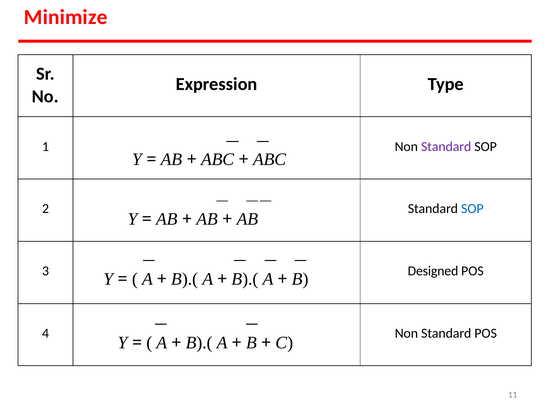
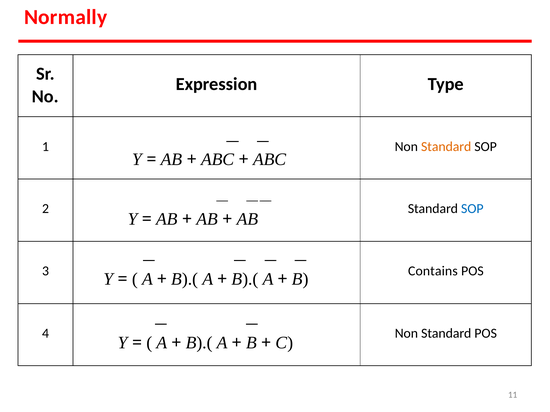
Minimize: Minimize -> Normally
Standard at (446, 147) colour: purple -> orange
Designed: Designed -> Contains
